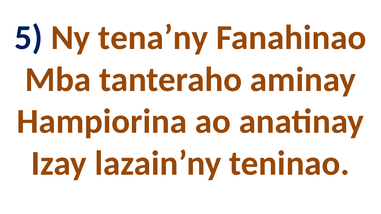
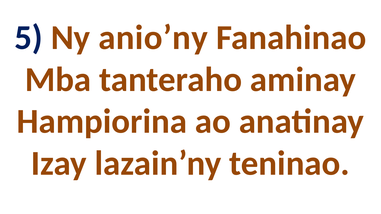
tena’ny: tena’ny -> anio’ny
